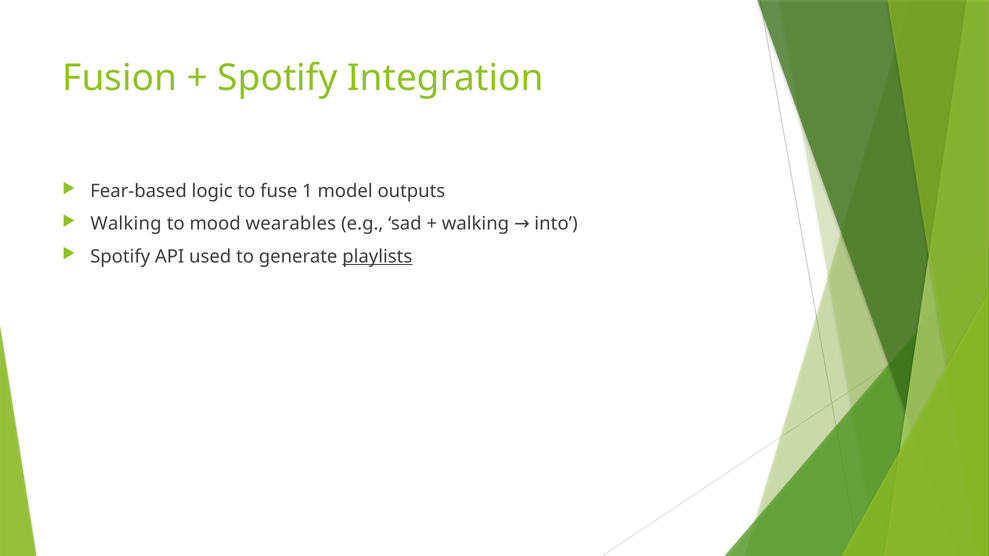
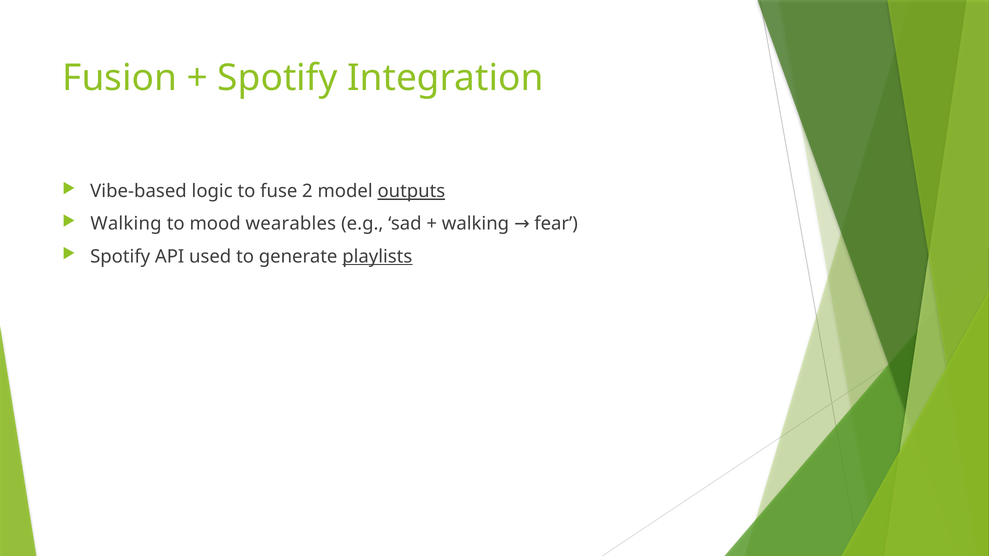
Fear-based: Fear-based -> Vibe-based
1: 1 -> 2
outputs underline: none -> present
into: into -> fear
